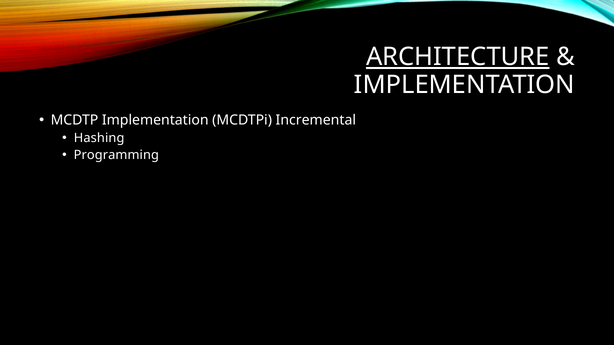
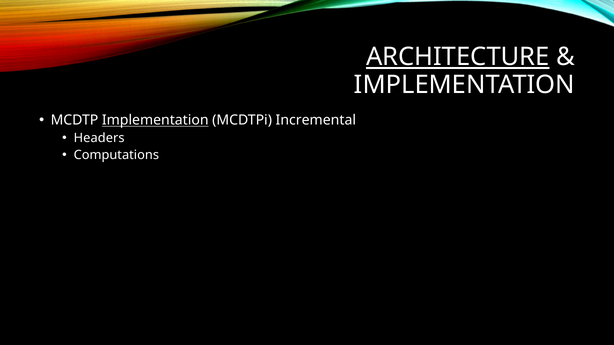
Implementation at (155, 120) underline: none -> present
Hashing: Hashing -> Headers
Programming: Programming -> Computations
